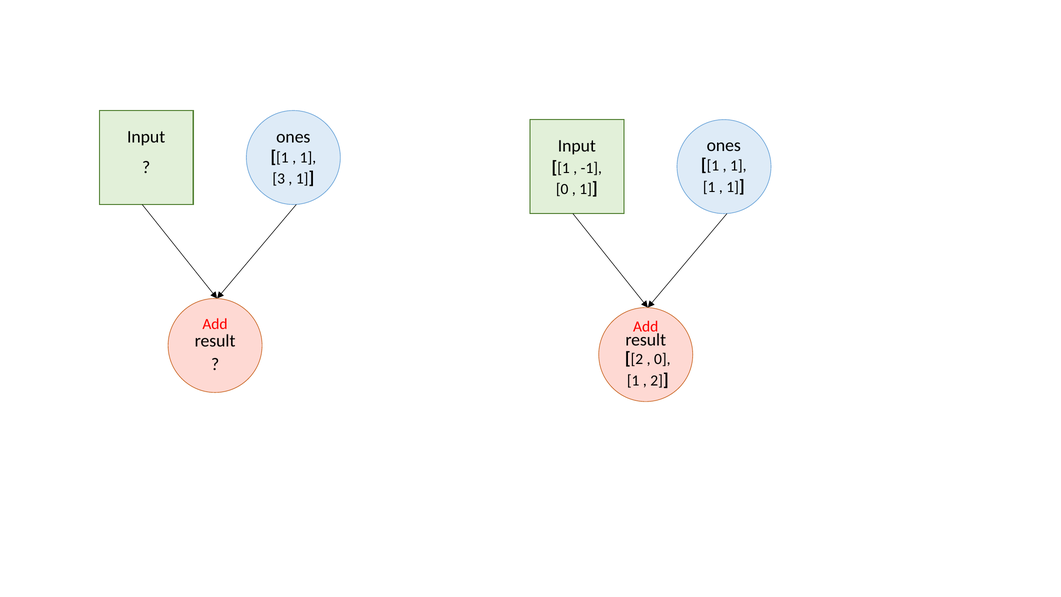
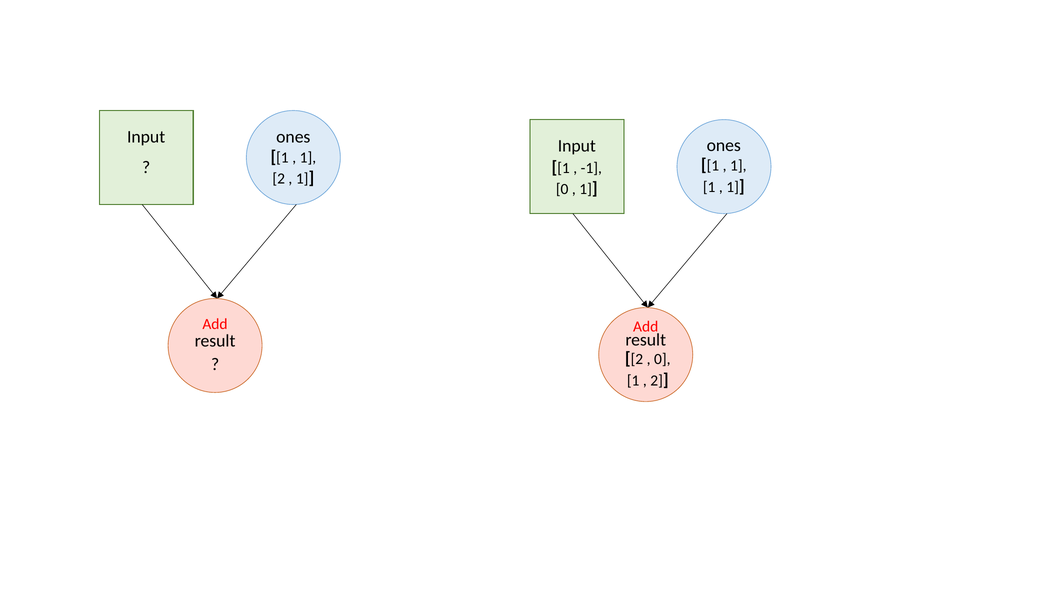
3 at (279, 179): 3 -> 2
